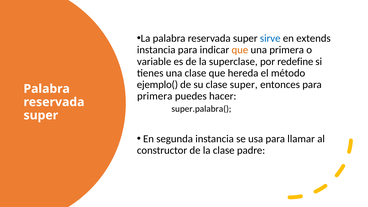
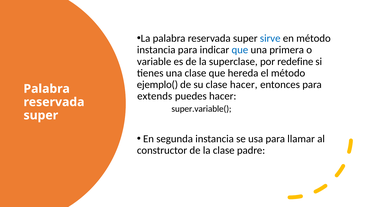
en extends: extends -> método
que at (240, 50) colour: orange -> blue
clase super: super -> hacer
primera at (155, 96): primera -> extends
super.palabra(: super.palabra( -> super.variable(
